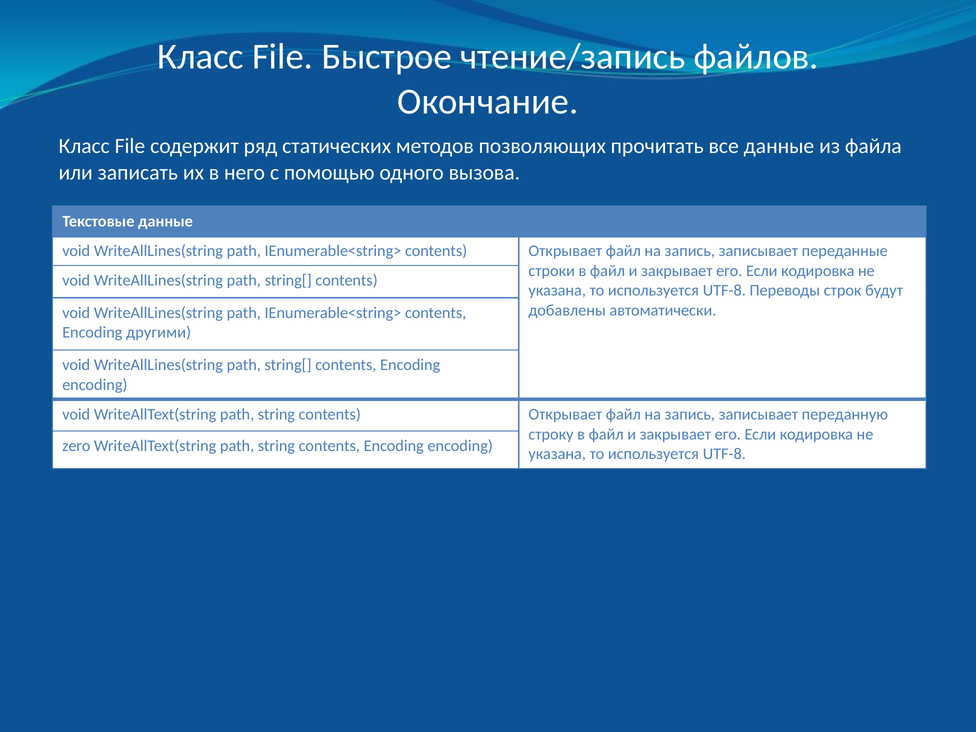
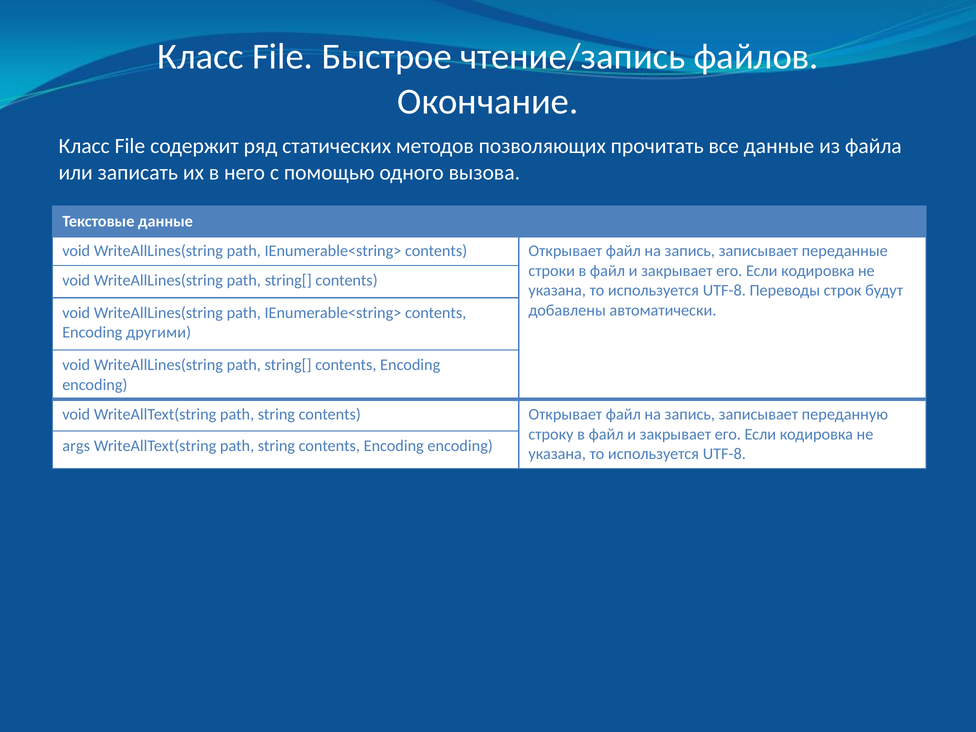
zero: zero -> args
